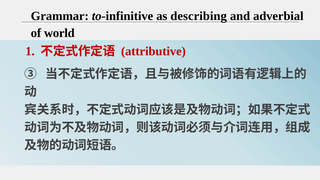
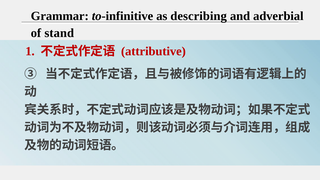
world: world -> stand
